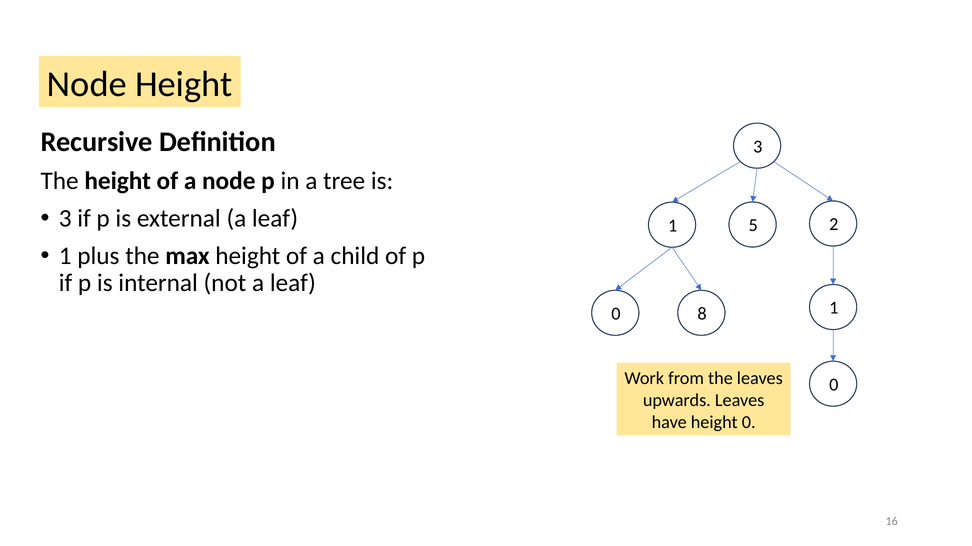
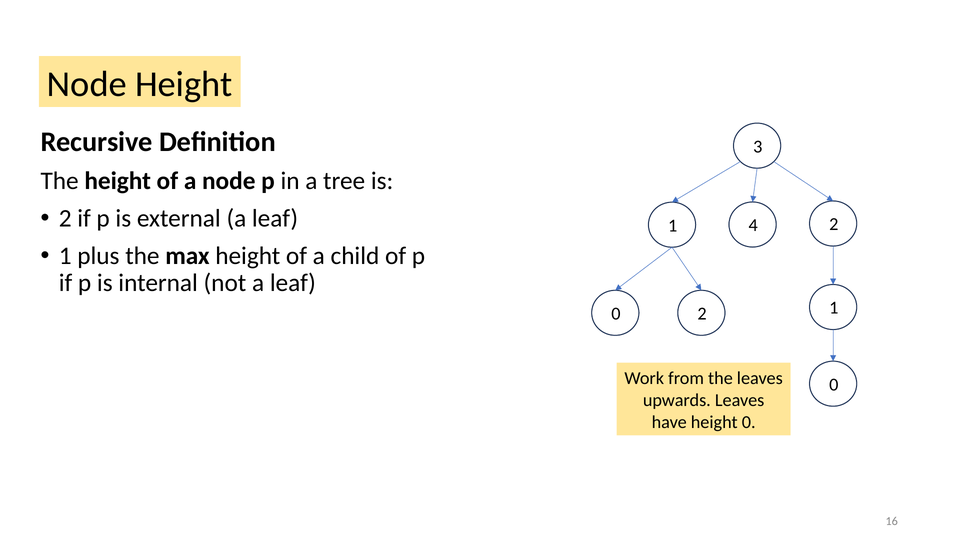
3 at (65, 219): 3 -> 2
5: 5 -> 4
0 8: 8 -> 2
